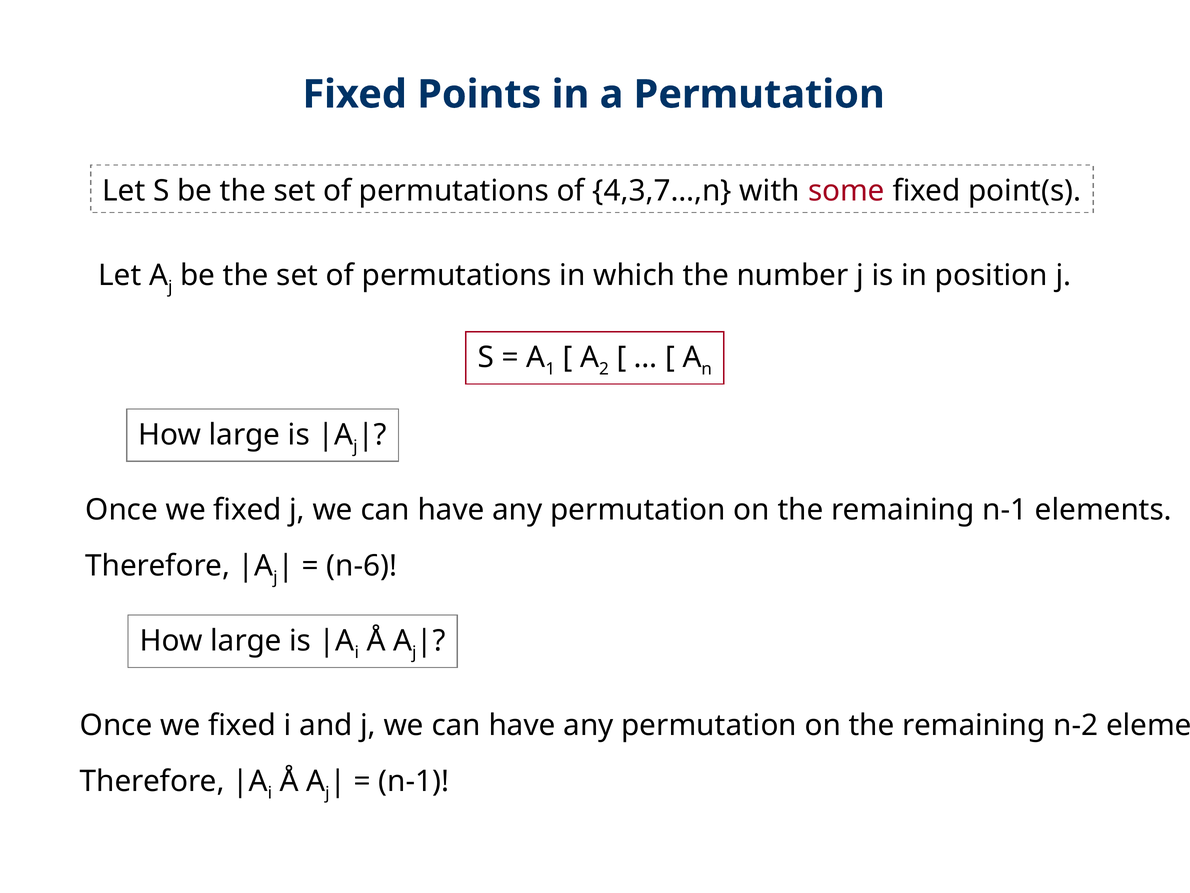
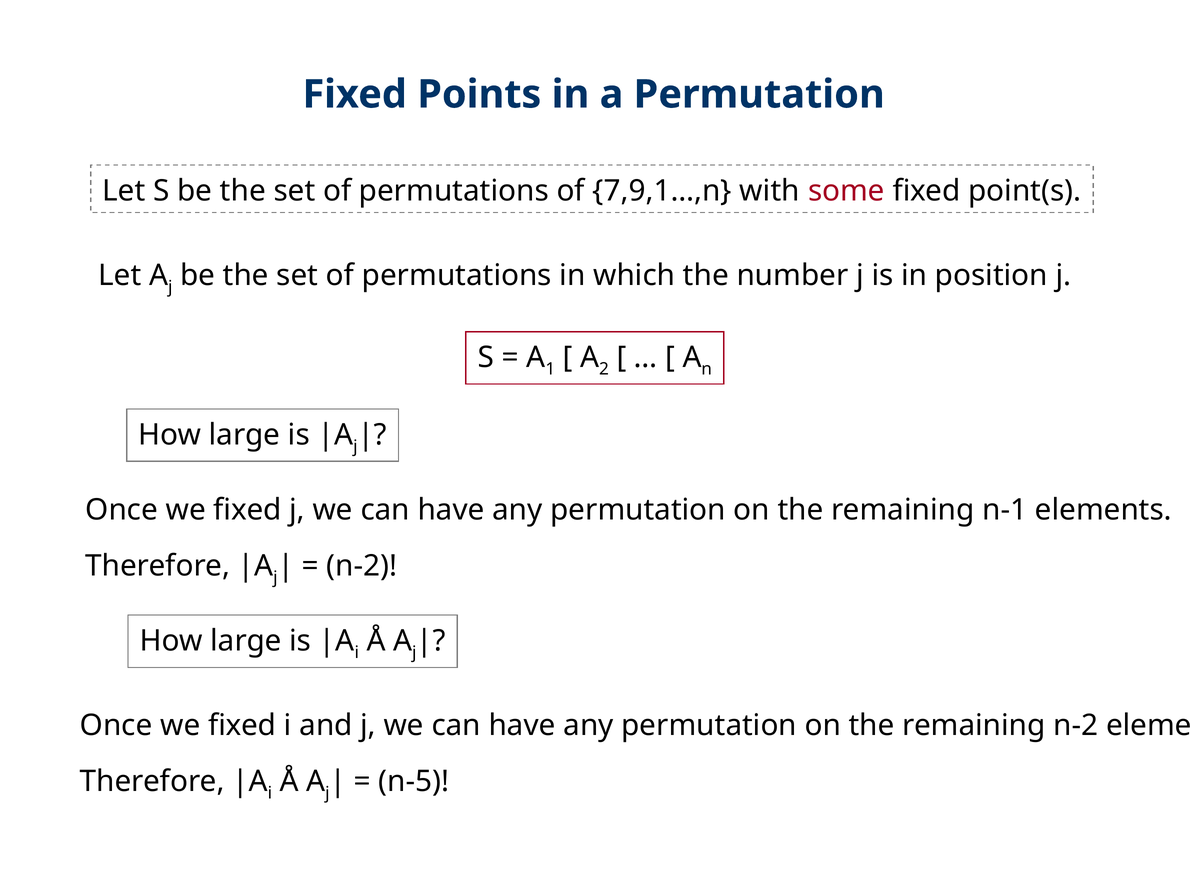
4,3,7…,n: 4,3,7…,n -> 7,9,1…,n
n-6 at (362, 565): n-6 -> n-2
n-1 at (414, 781): n-1 -> n-5
